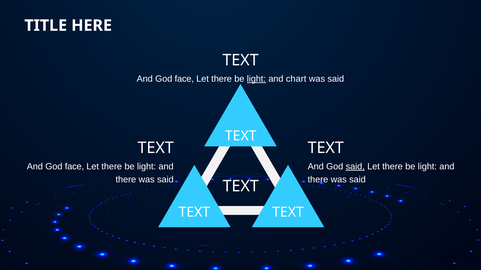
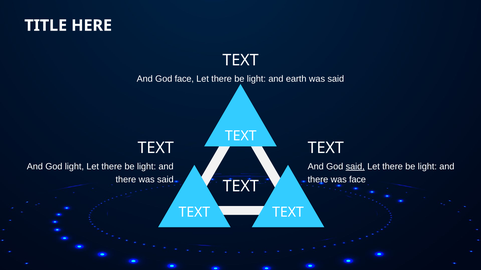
light at (256, 79) underline: present -> none
chart: chart -> earth
face at (74, 167): face -> light
said at (357, 180): said -> face
